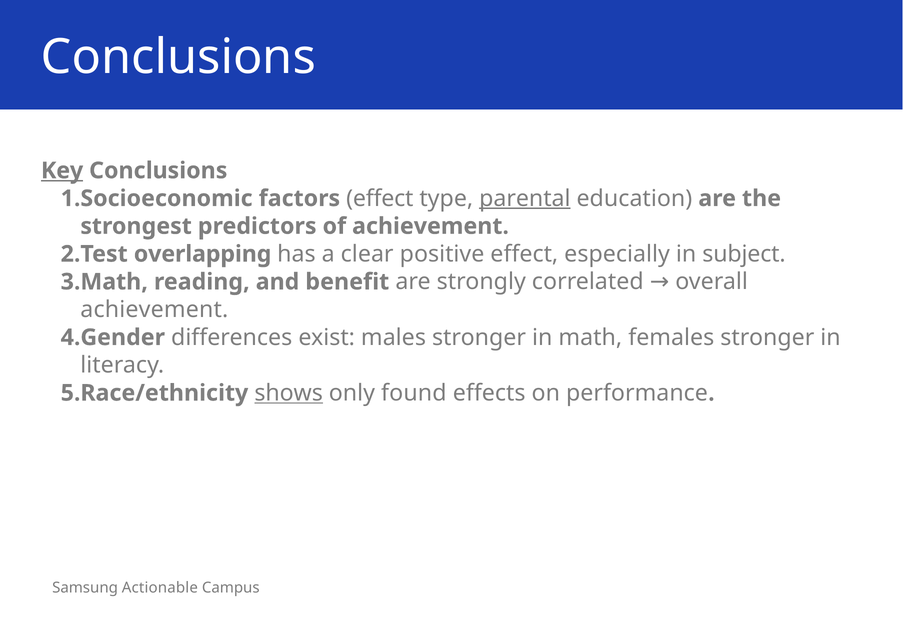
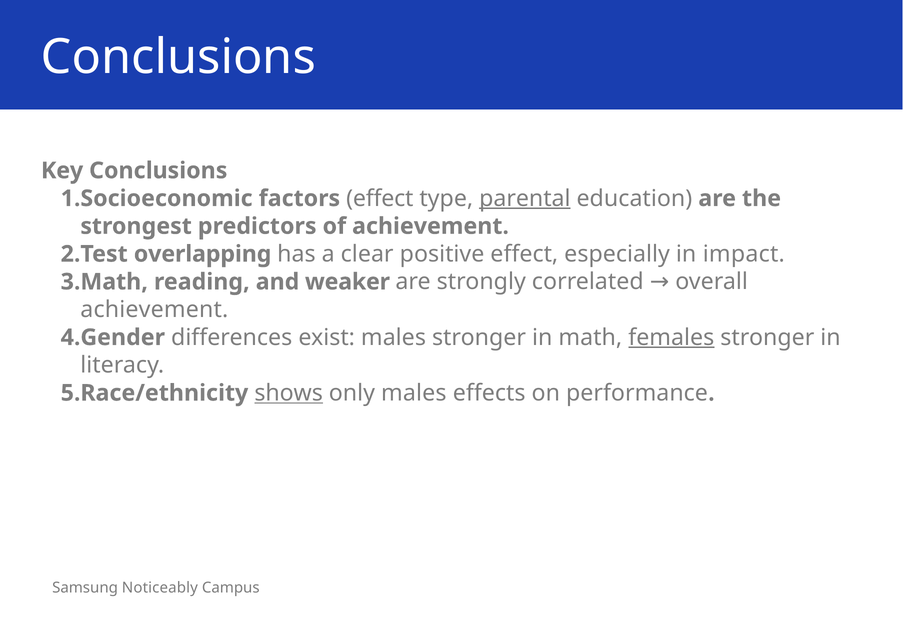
Key underline: present -> none
subject: subject -> impact
benefit: benefit -> weaker
females underline: none -> present
only found: found -> males
Actionable: Actionable -> Noticeably
